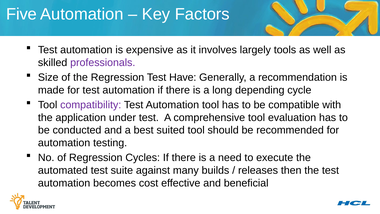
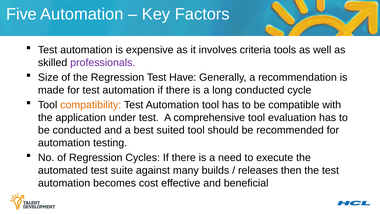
largely: largely -> criteria
long depending: depending -> conducted
compatibility colour: purple -> orange
